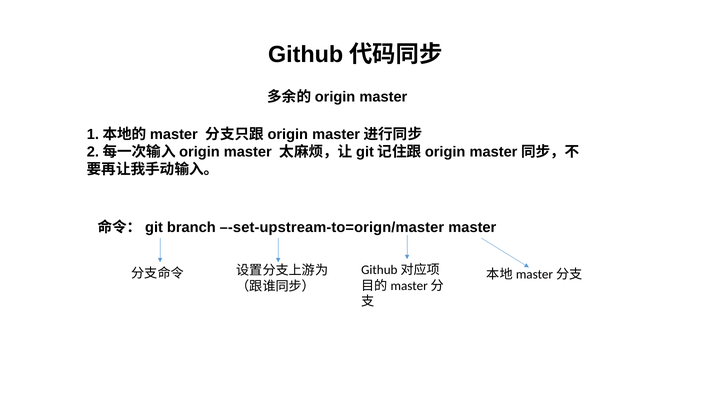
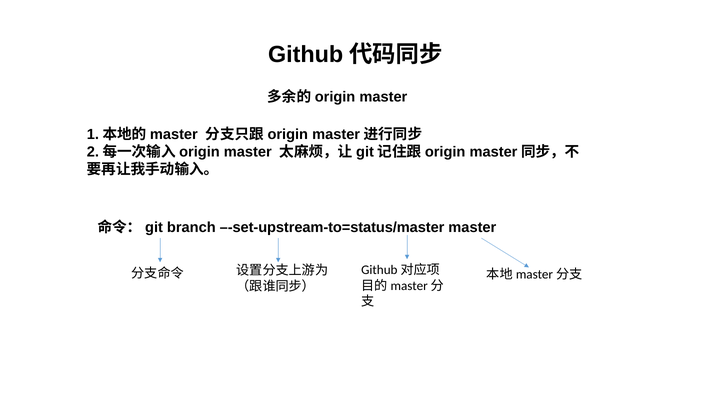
–-set-upstream-to=orign/master: –-set-upstream-to=orign/master -> –-set-upstream-to=status/master
